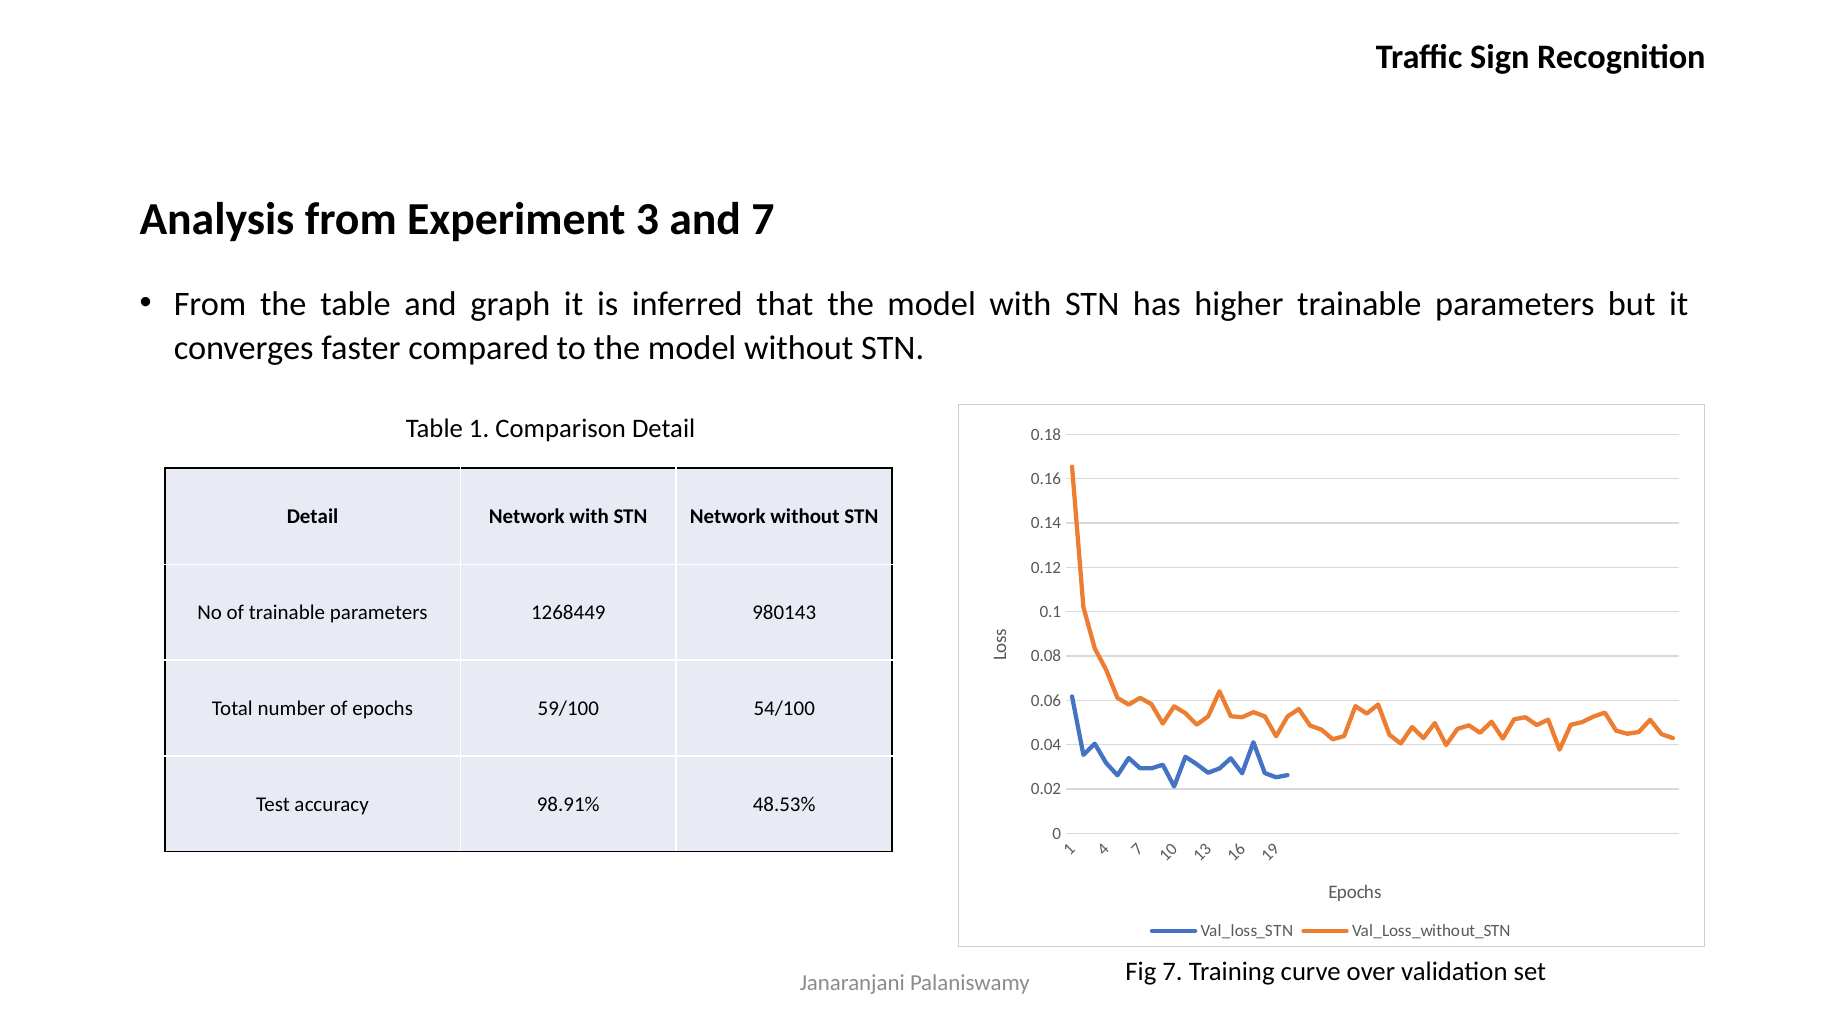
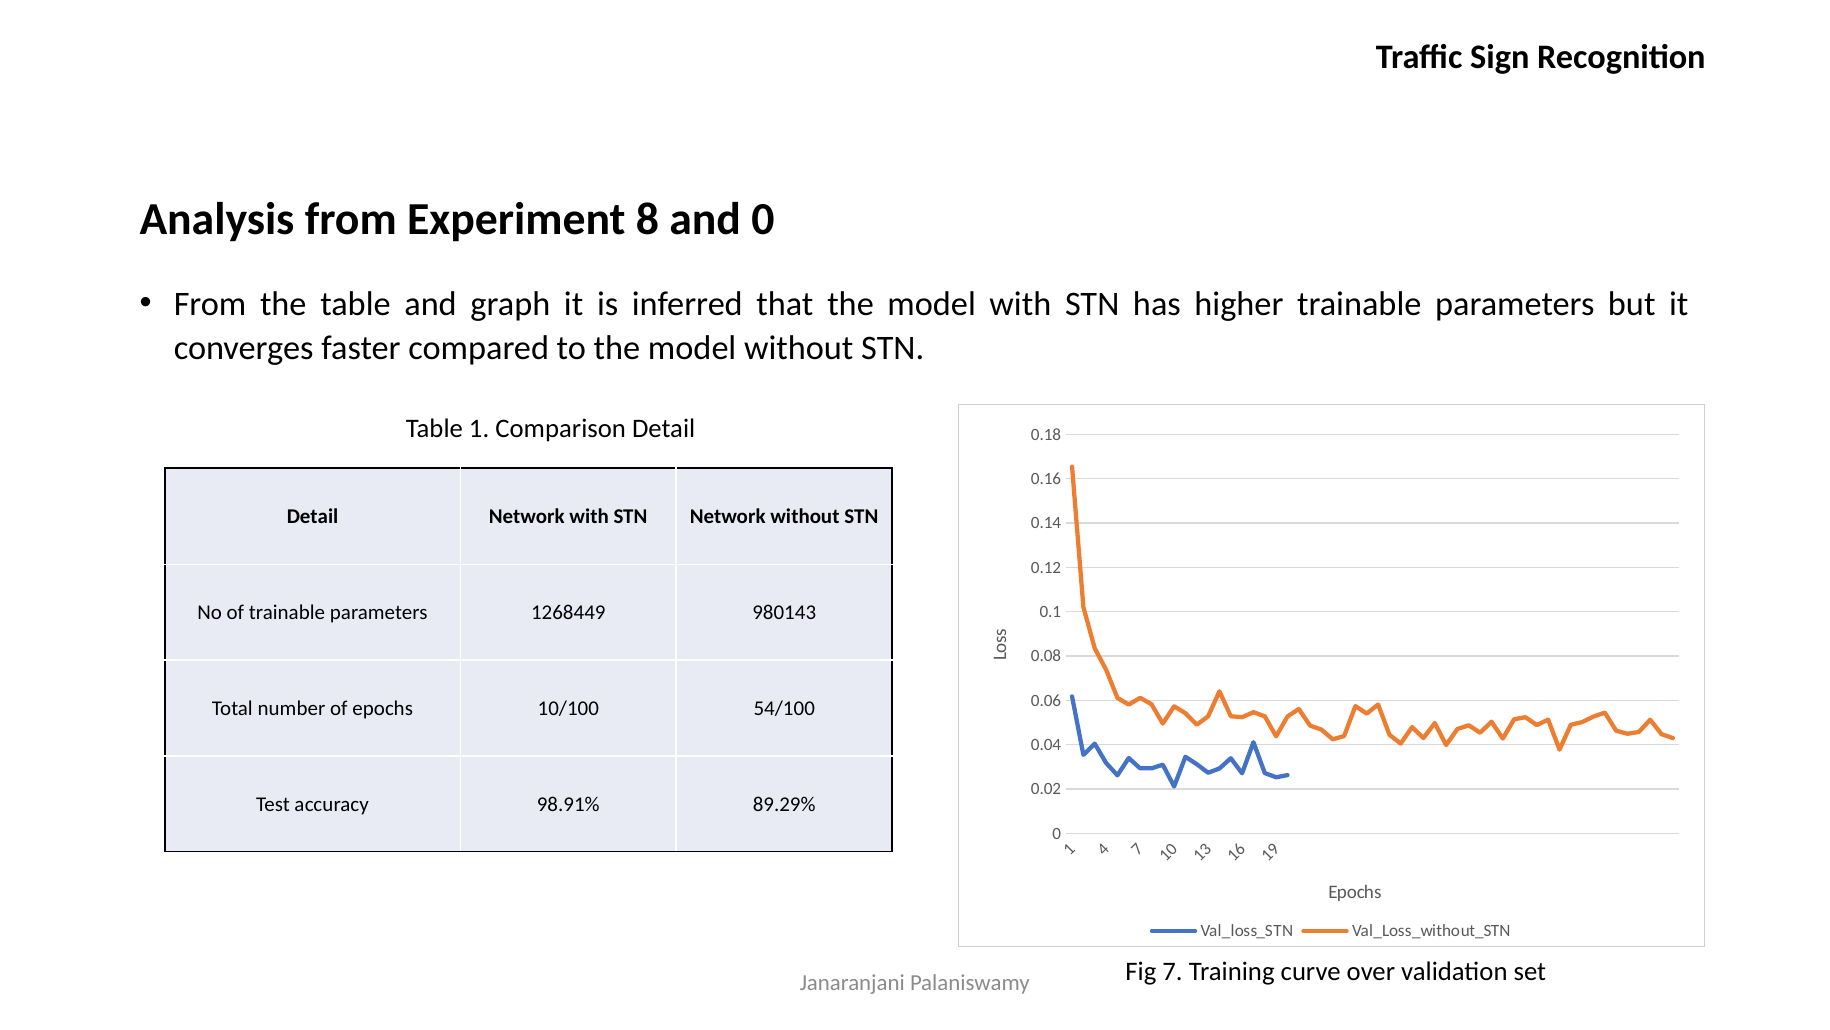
Experiment 3: 3 -> 8
and 7: 7 -> 0
59/100: 59/100 -> 10/100
48.53%: 48.53% -> 89.29%
